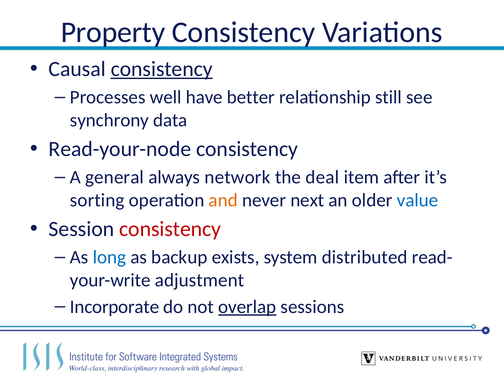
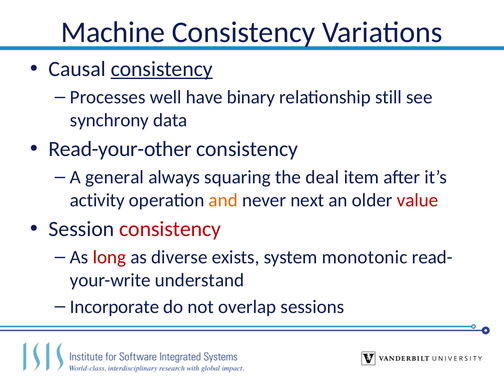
Property: Property -> Machine
better: better -> binary
Read-your-node: Read-your-node -> Read-your-other
network: network -> squaring
sorting: sorting -> activity
value colour: blue -> red
long colour: blue -> red
backup: backup -> diverse
distributed: distributed -> monotonic
adjustment: adjustment -> understand
overlap underline: present -> none
